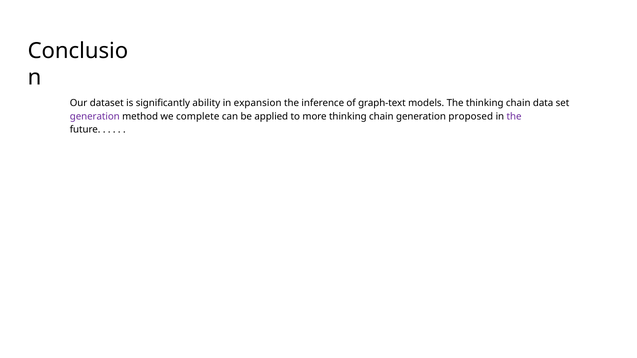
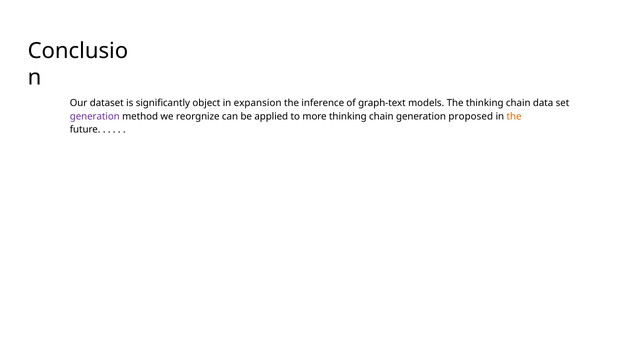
ability: ability -> object
complete: complete -> reorgnize
the at (514, 117) colour: purple -> orange
